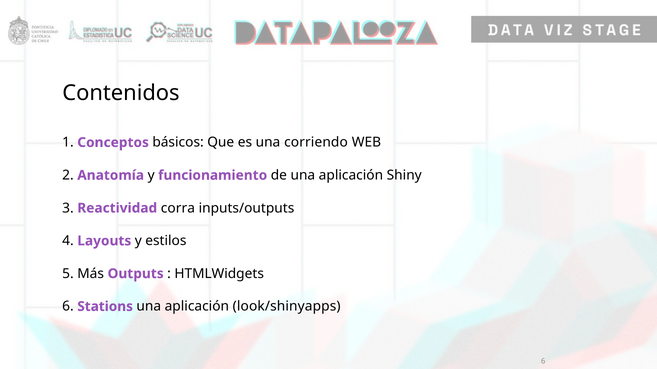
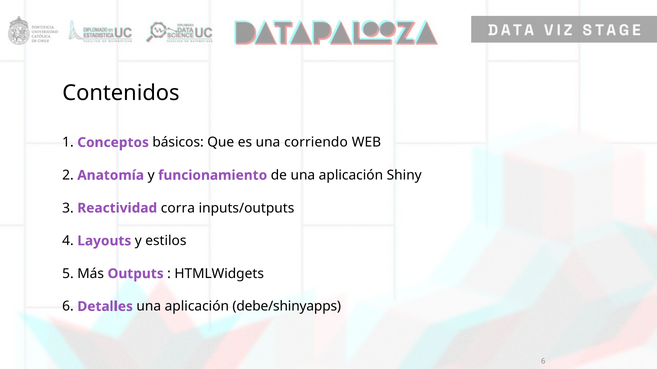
Stations: Stations -> Detalles
look/shinyapps: look/shinyapps -> debe/shinyapps
